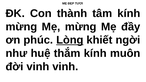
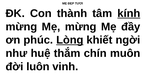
kính at (129, 13) underline: none -> present
thắm kính: kính -> chín
đời vinh: vinh -> luôn
